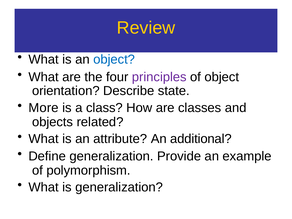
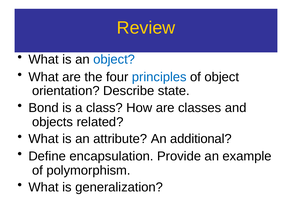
principles colour: purple -> blue
More: More -> Bond
Define generalization: generalization -> encapsulation
